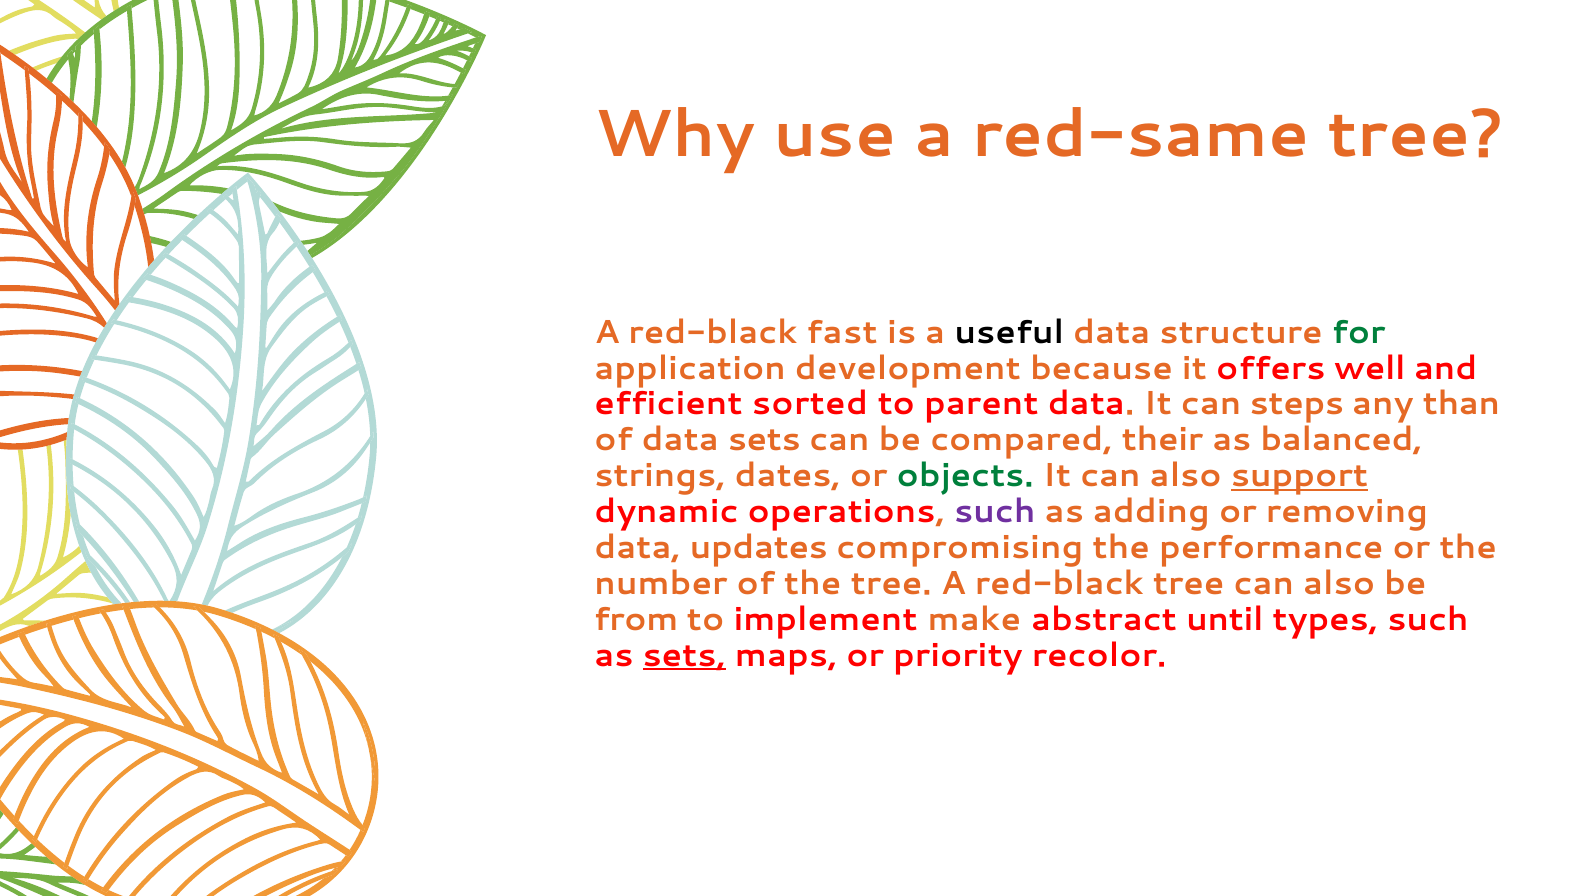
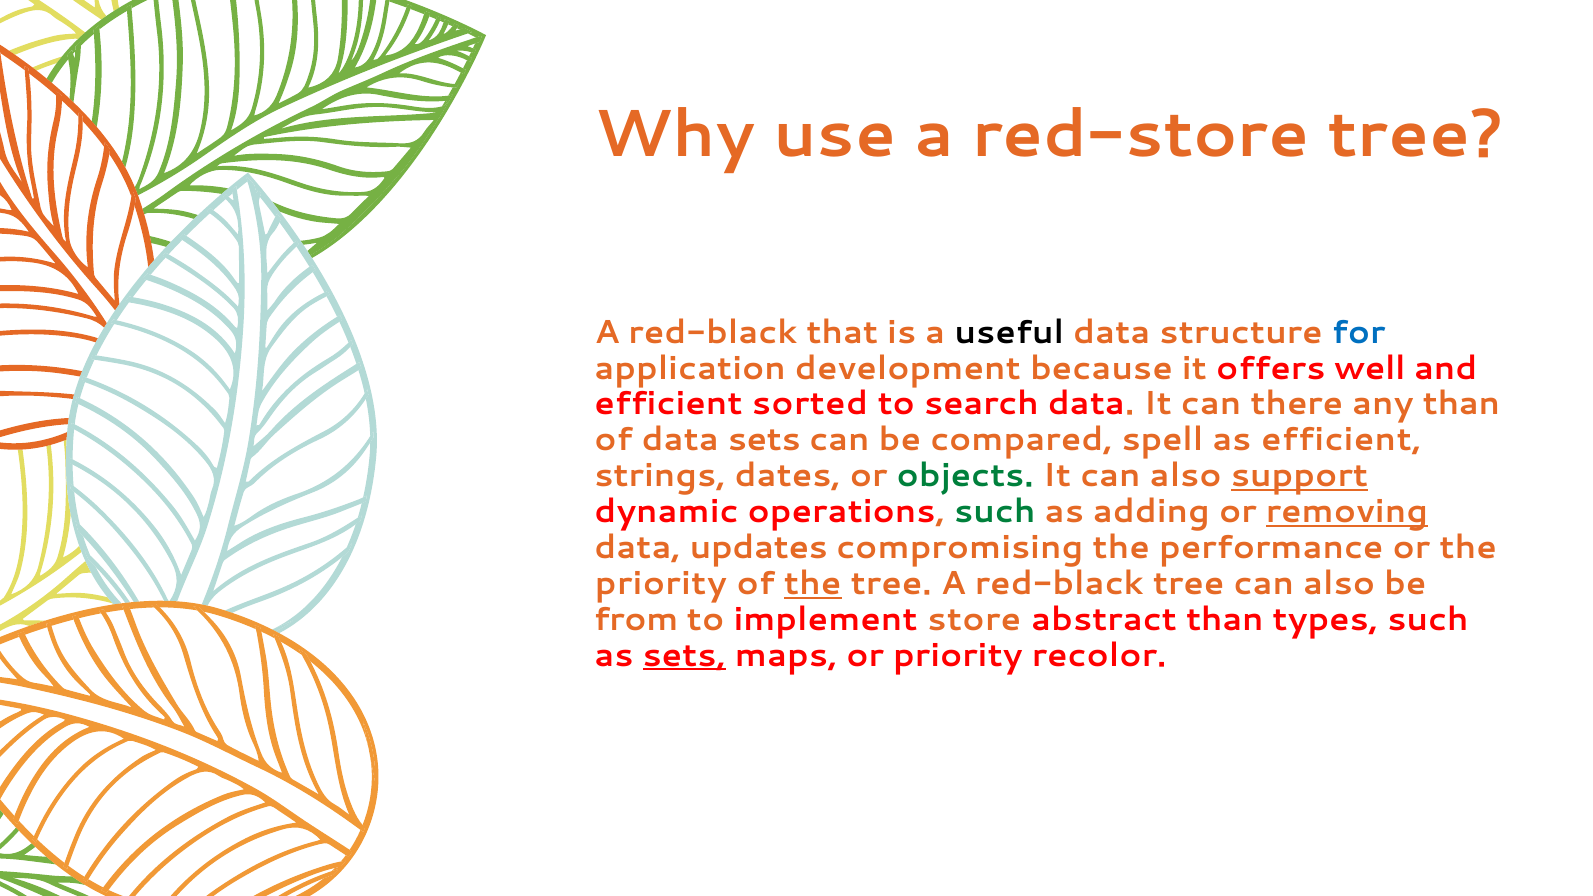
red-same: red-same -> red-store
fast: fast -> that
for colour: green -> blue
parent: parent -> search
steps: steps -> there
their: their -> spell
as balanced: balanced -> efficient
such at (995, 512) colour: purple -> green
removing underline: none -> present
number at (661, 583): number -> priority
the at (813, 583) underline: none -> present
make: make -> store
abstract until: until -> than
